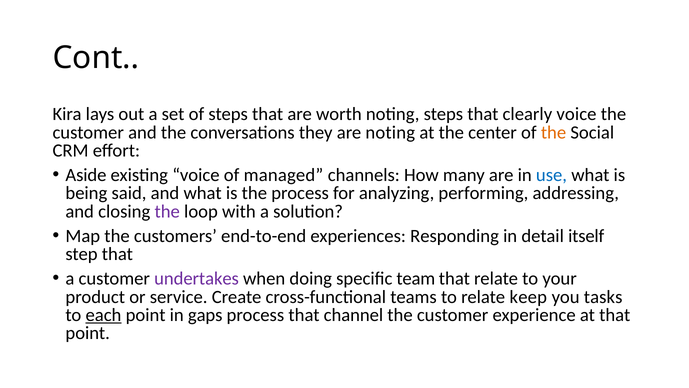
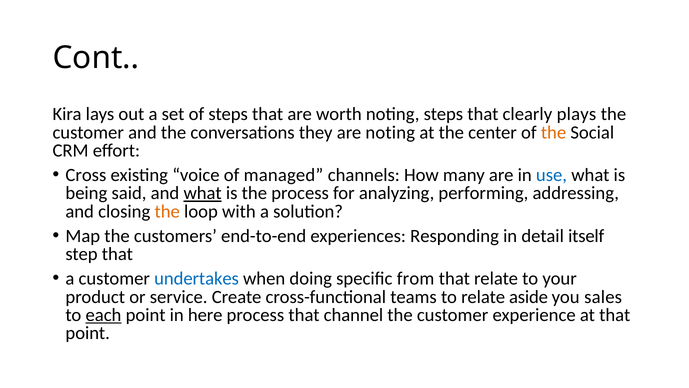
clearly voice: voice -> plays
Aside: Aside -> Cross
what at (203, 193) underline: none -> present
the at (167, 211) colour: purple -> orange
undertakes colour: purple -> blue
team: team -> from
keep: keep -> aside
tasks: tasks -> sales
gaps: gaps -> here
